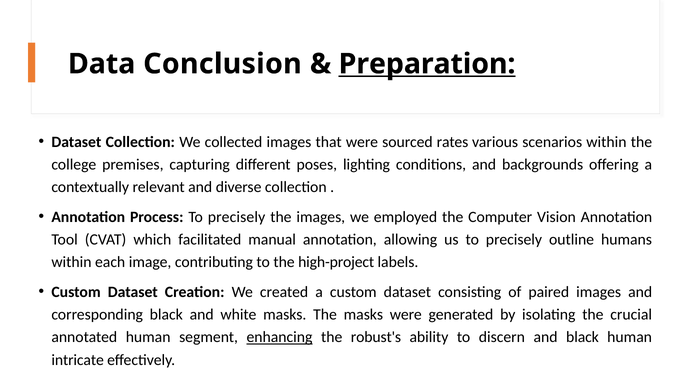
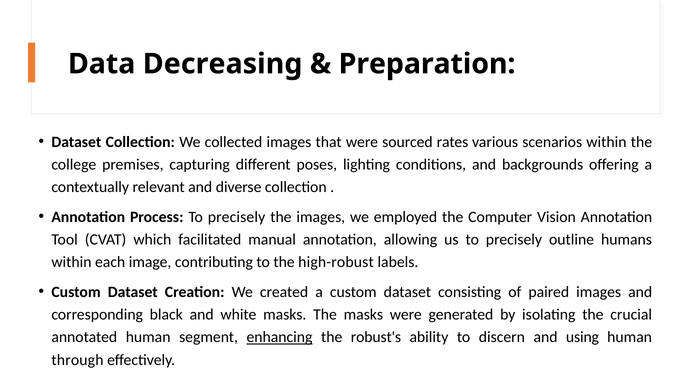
Conclusion: Conclusion -> Decreasing
Preparation underline: present -> none
high-project: high-project -> high-robust
and black: black -> using
intricate: intricate -> through
